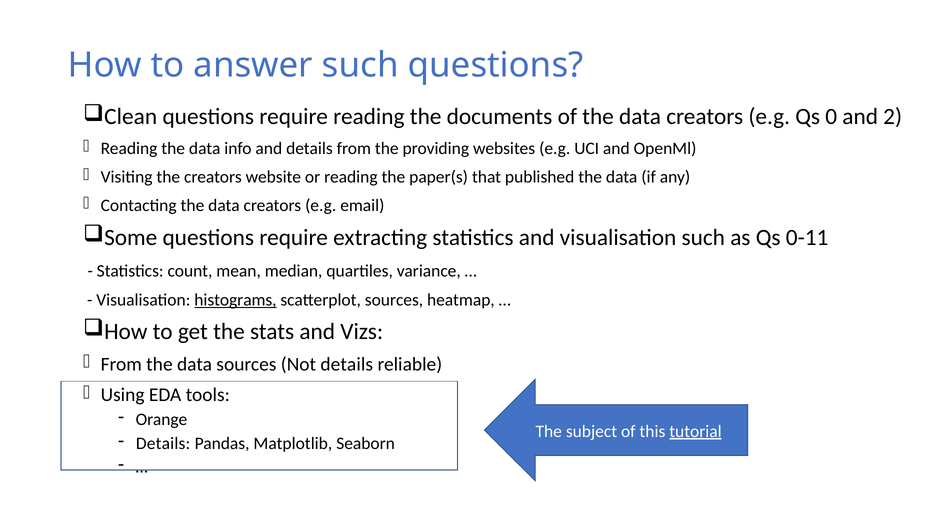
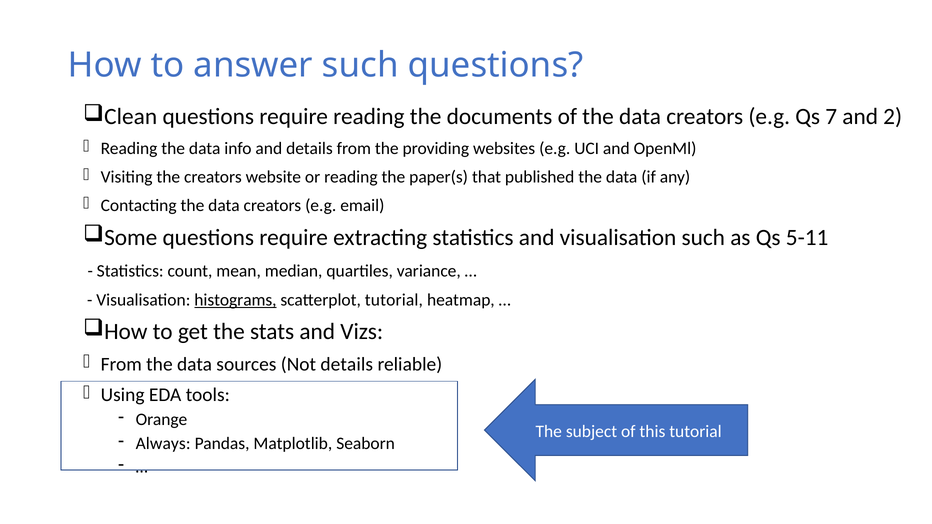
0: 0 -> 7
0-11: 0-11 -> 5-11
scatterplot sources: sources -> tutorial
tutorial at (696, 431) underline: present -> none
Details at (163, 444): Details -> Always
